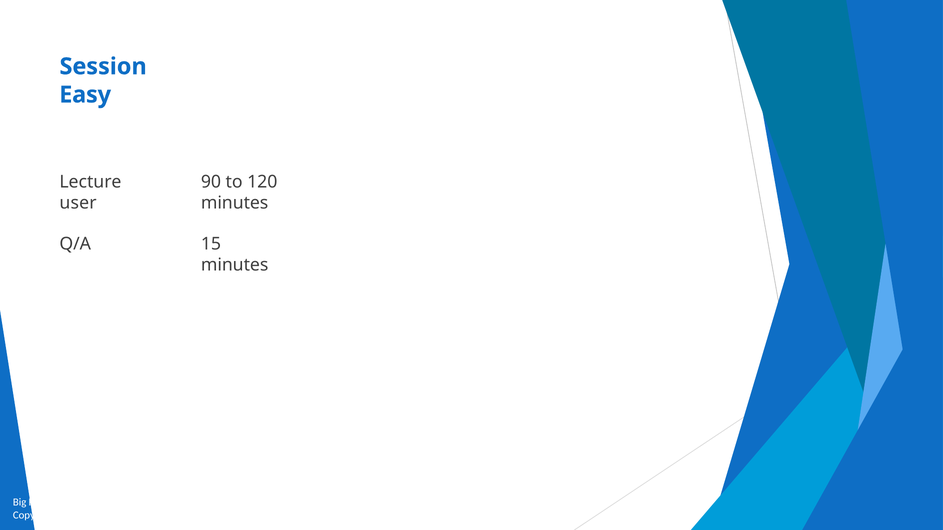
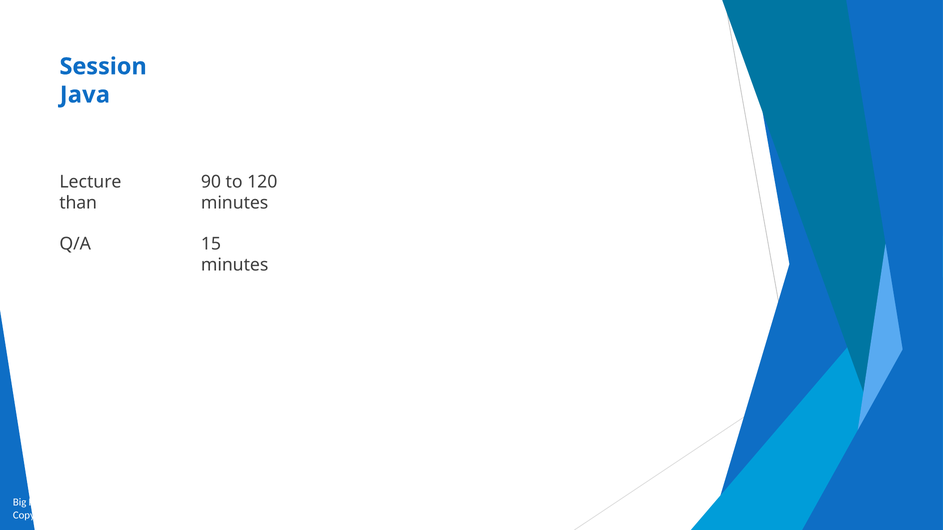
Easy: Easy -> Java
user: user -> than
